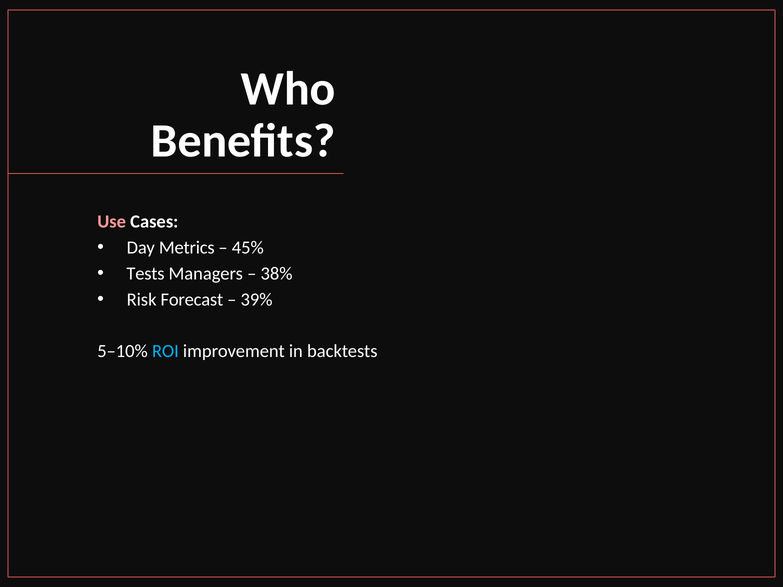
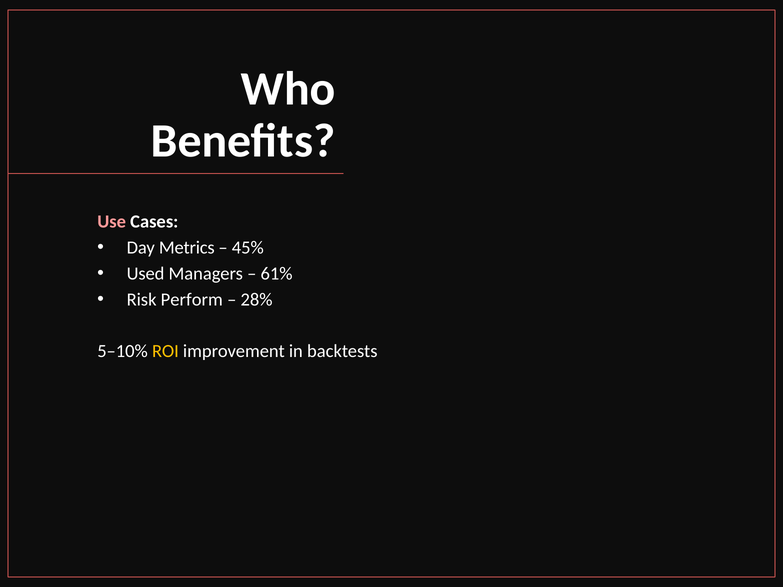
Tests: Tests -> Used
38%: 38% -> 61%
Forecast: Forecast -> Perform
39%: 39% -> 28%
ROI colour: light blue -> yellow
